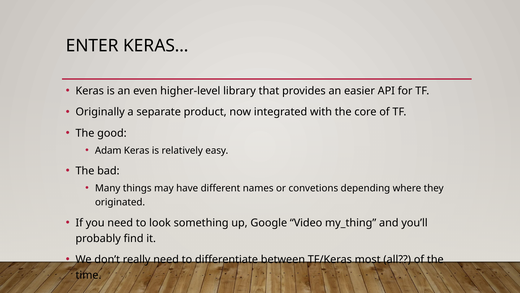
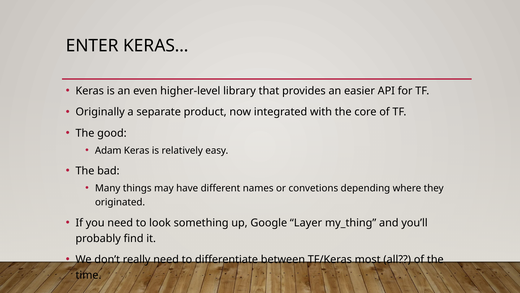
Video: Video -> Layer
